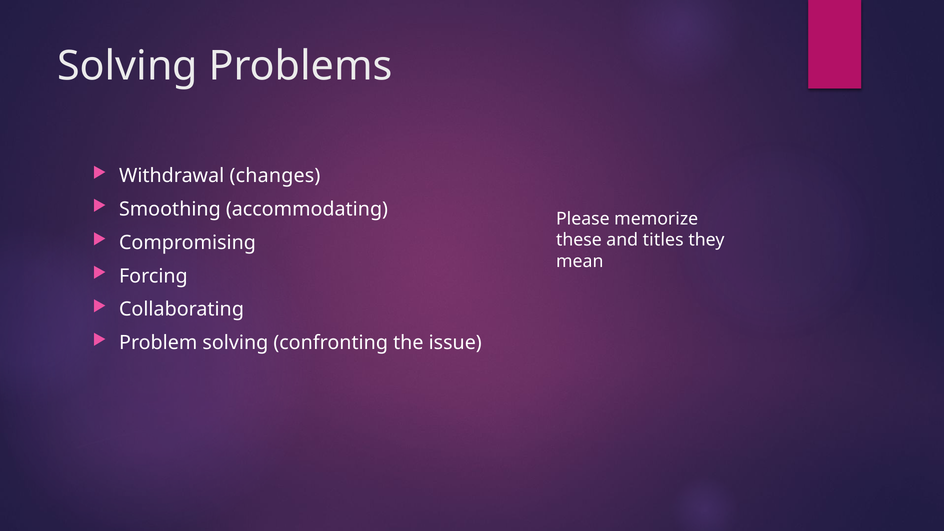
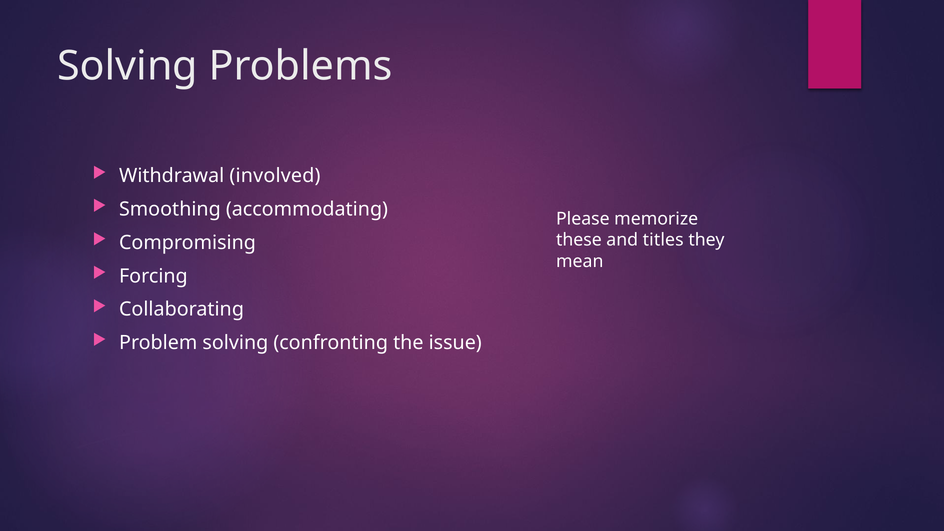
changes: changes -> involved
